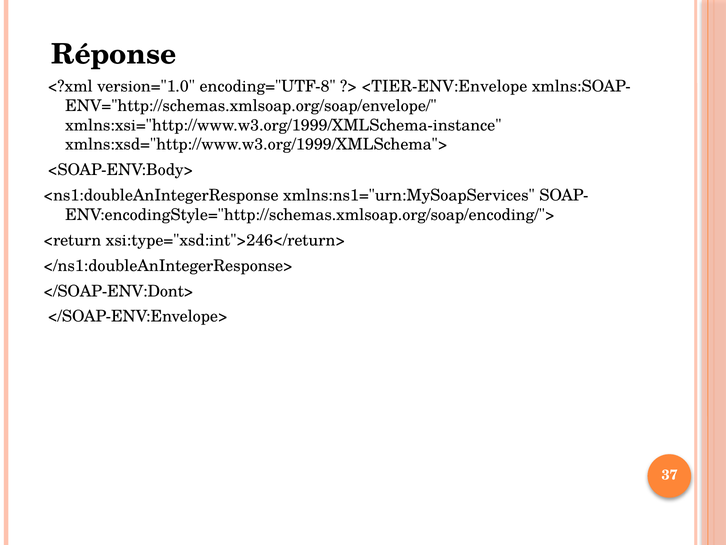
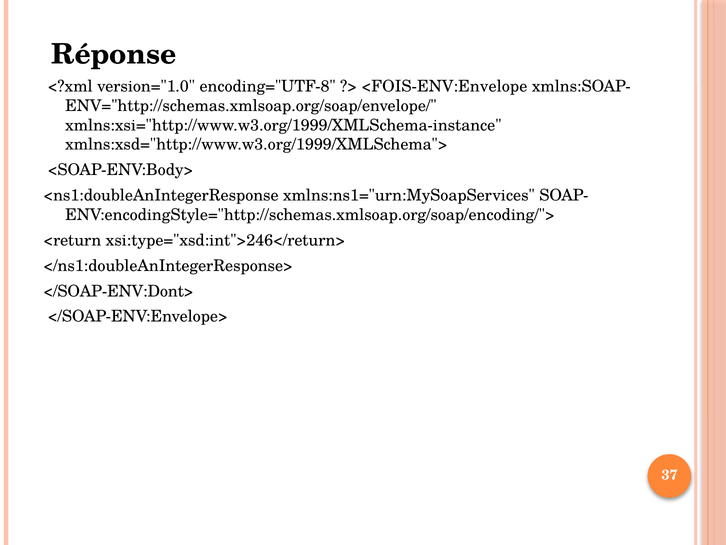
<TIER-ENV:Envelope: <TIER-ENV:Envelope -> <FOIS-ENV:Envelope
